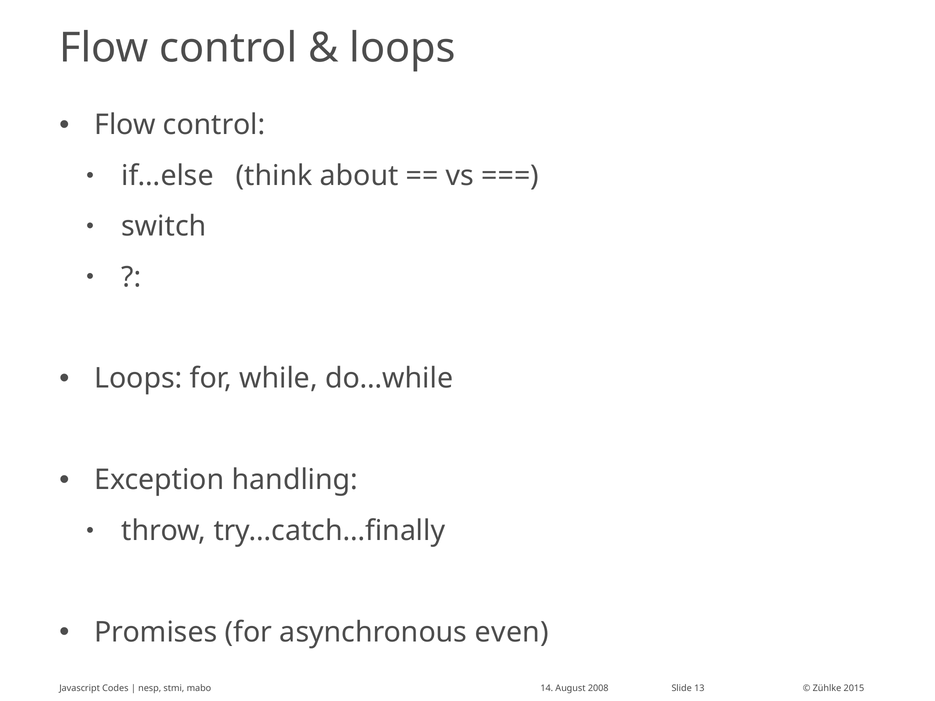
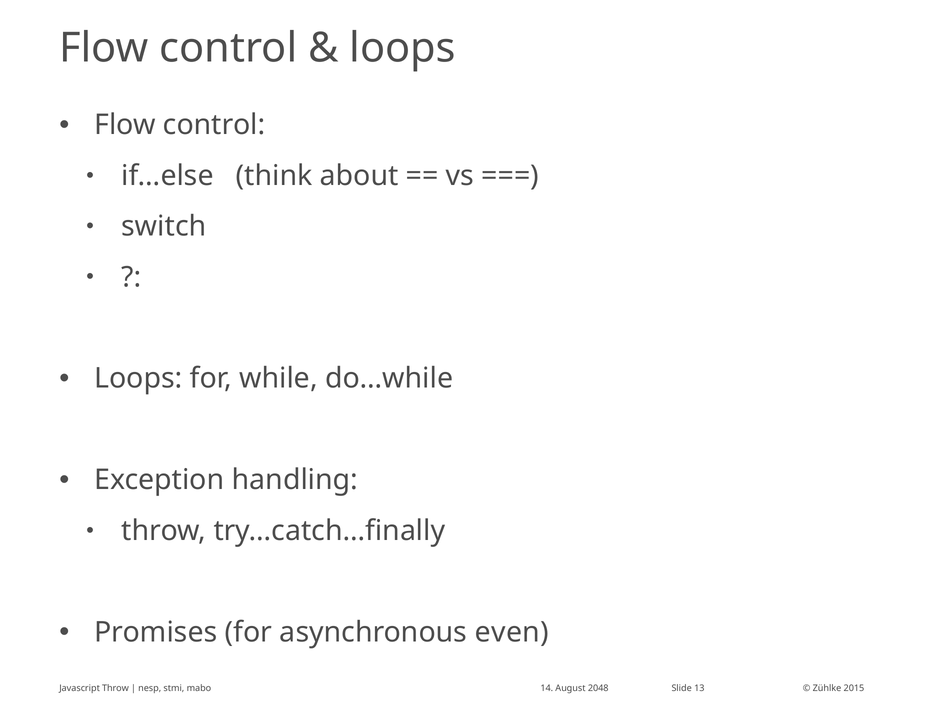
Javascript Codes: Codes -> Throw
2008: 2008 -> 2048
